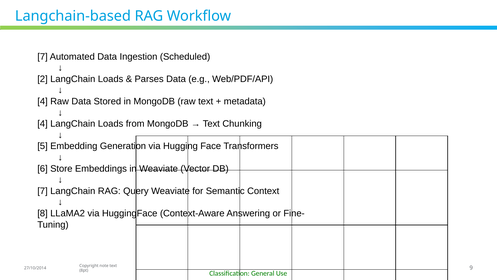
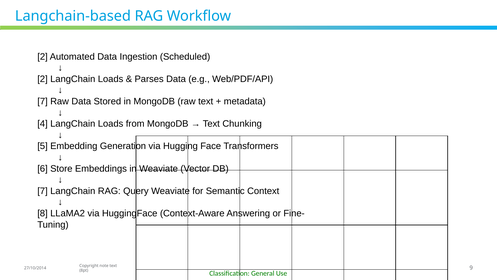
7 at (43, 57): 7 -> 2
4 at (43, 101): 4 -> 7
